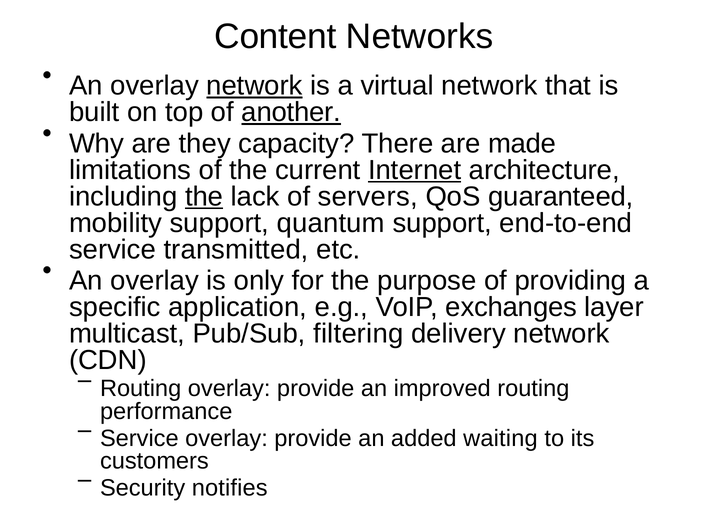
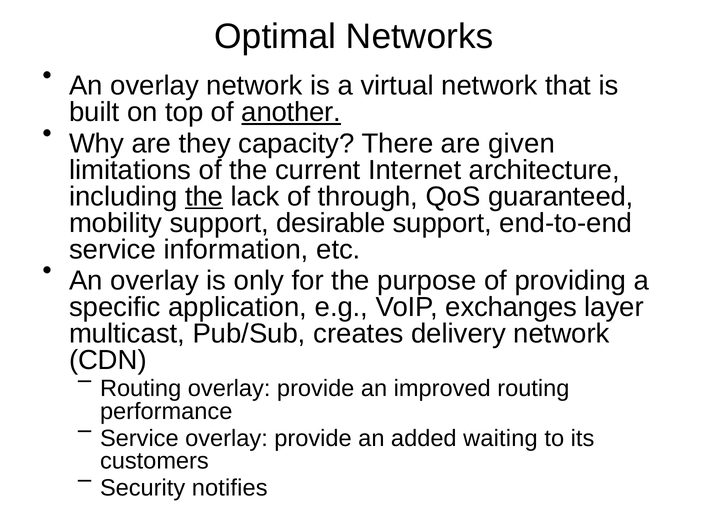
Content: Content -> Optimal
network at (254, 86) underline: present -> none
made: made -> given
Internet underline: present -> none
servers: servers -> through
quantum: quantum -> desirable
transmitted: transmitted -> information
filtering: filtering -> creates
